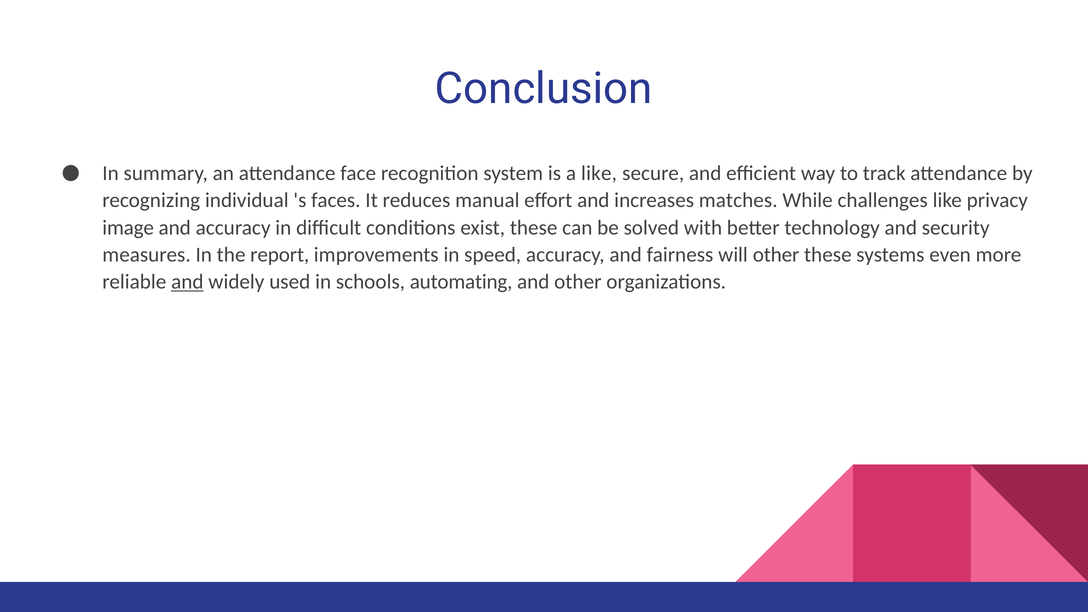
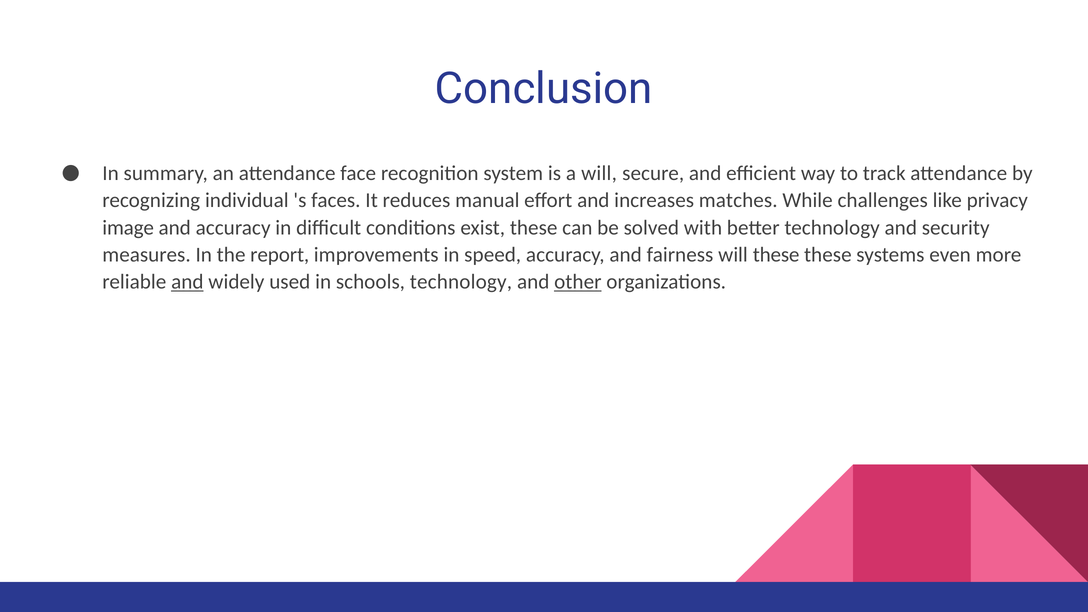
a like: like -> will
will other: other -> these
schools automating: automating -> technology
other at (578, 282) underline: none -> present
